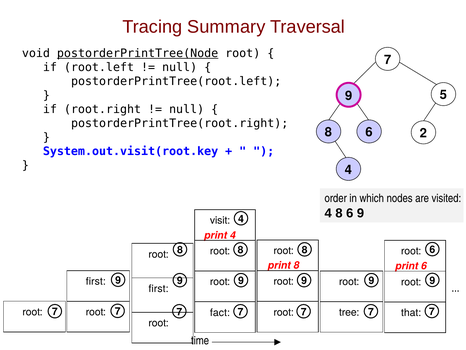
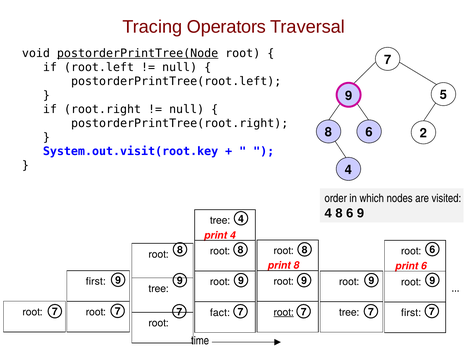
Summary: Summary -> Operators
visit at (220, 220): visit -> tree
first at (159, 288): first -> tree
root at (284, 312) underline: none -> present
that at (411, 312): that -> first
